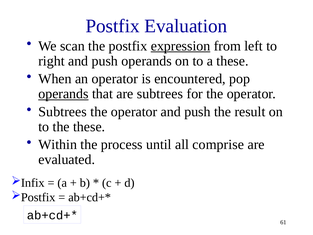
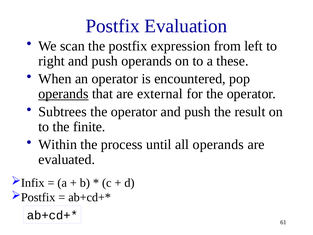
expression underline: present -> none
are subtrees: subtrees -> external
the these: these -> finite
all comprise: comprise -> operands
